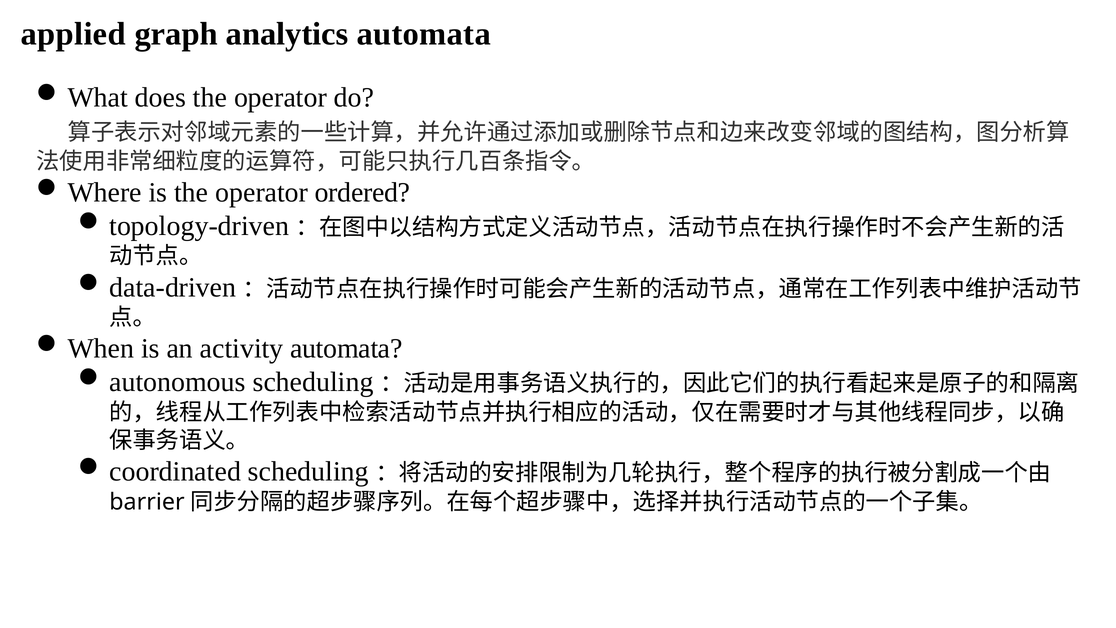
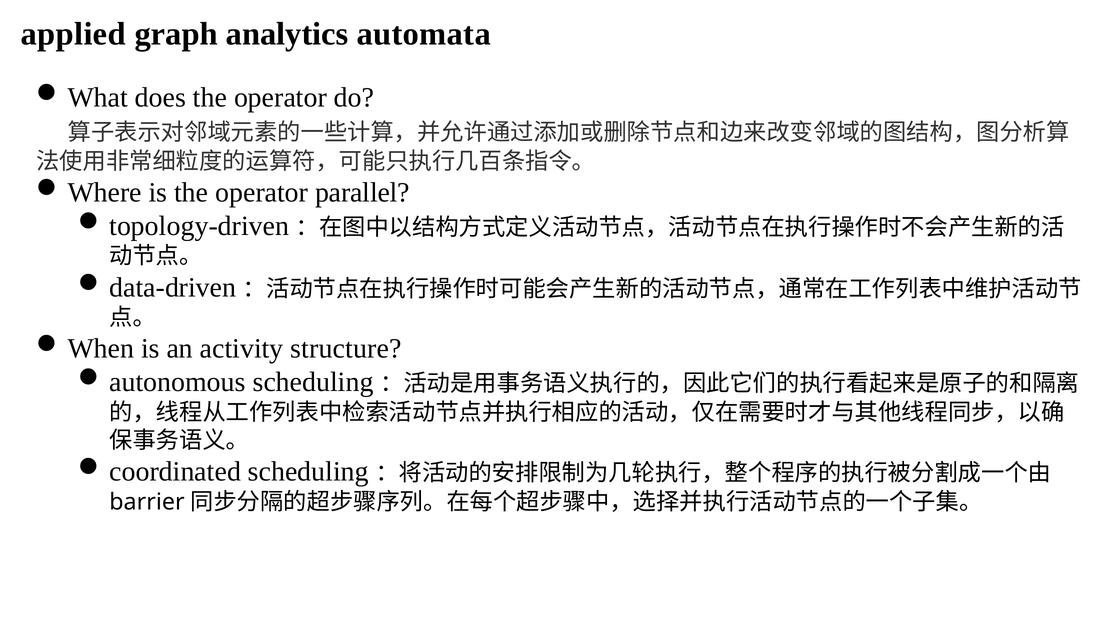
ordered: ordered -> parallel
activity automata: automata -> structure
